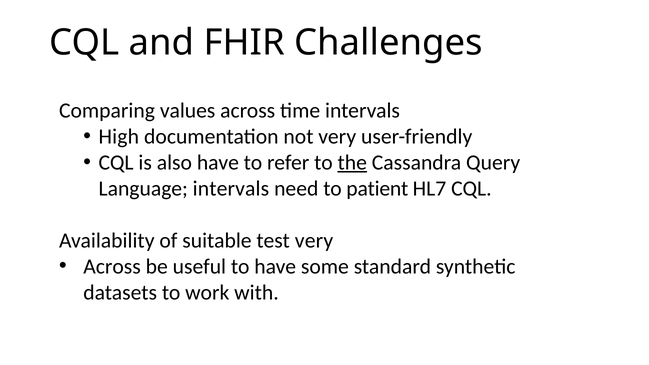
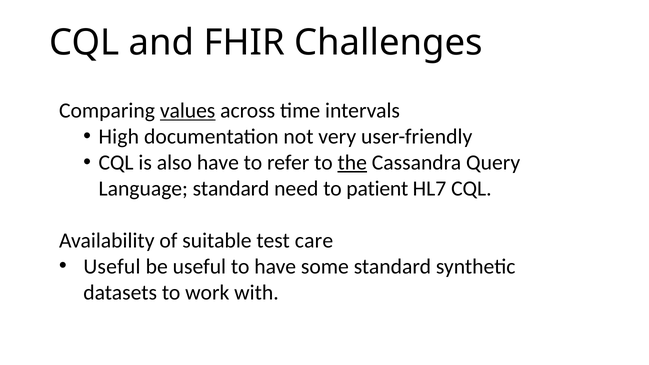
values underline: none -> present
Language intervals: intervals -> standard
test very: very -> care
Across at (112, 266): Across -> Useful
